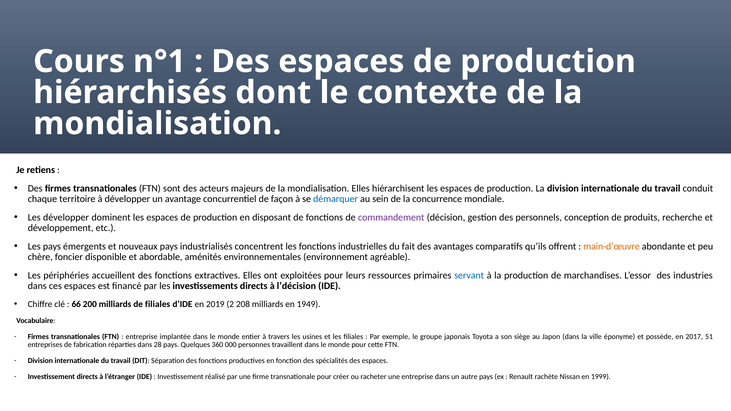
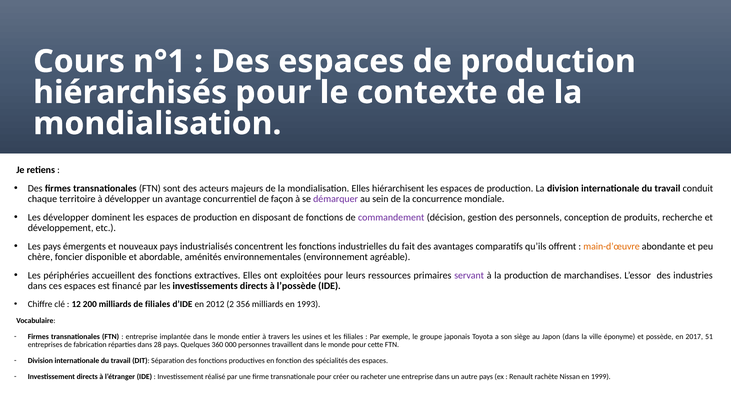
hiérarchisés dont: dont -> pour
démarquer colour: blue -> purple
servant colour: blue -> purple
l’décision: l’décision -> l’possède
66: 66 -> 12
2019: 2019 -> 2012
208: 208 -> 356
1949: 1949 -> 1993
